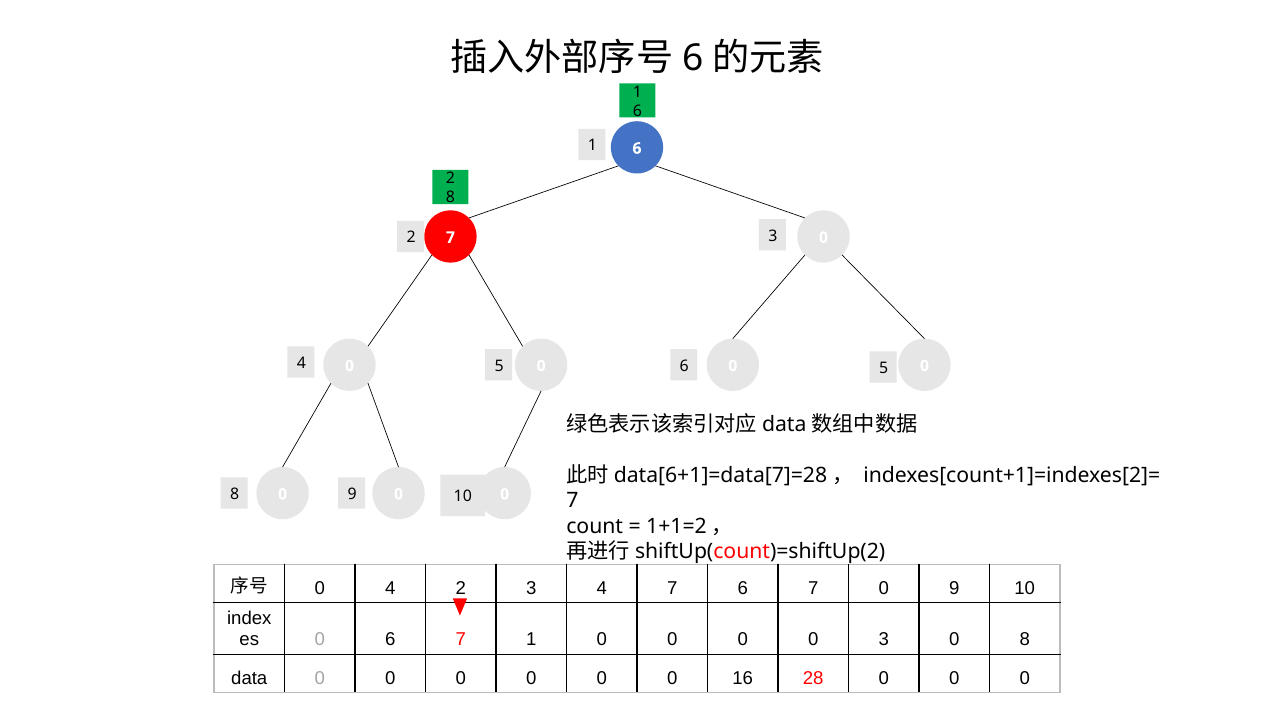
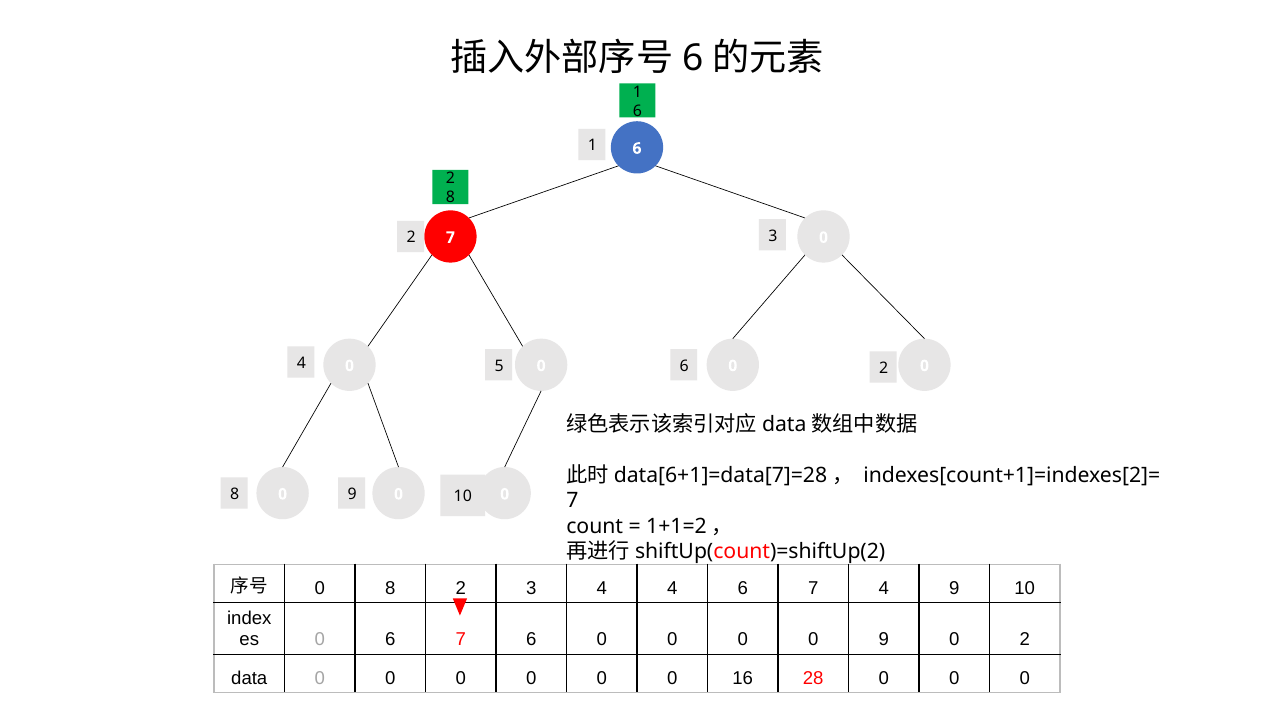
5 at (884, 369): 5 -> 2
0 4: 4 -> 8
4 7: 7 -> 4
0 at (884, 588): 0 -> 4
7 1: 1 -> 6
0 3: 3 -> 9
0 8: 8 -> 2
